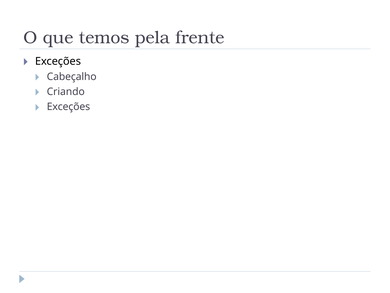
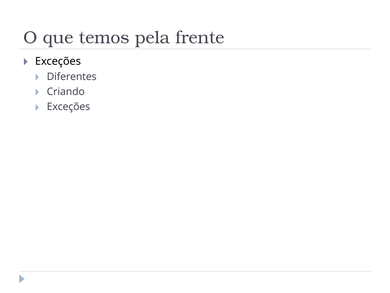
Cabeçalho: Cabeçalho -> Diferentes
